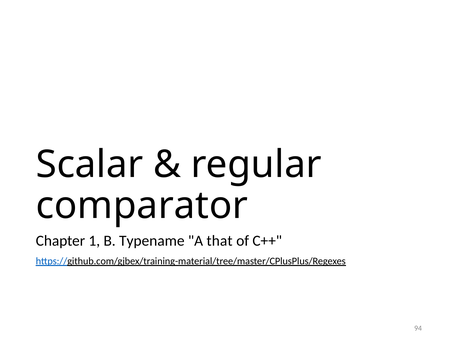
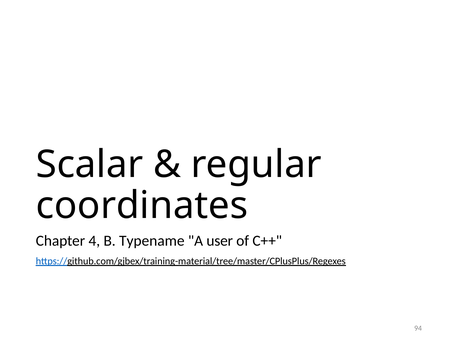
comparator: comparator -> coordinates
1: 1 -> 4
that: that -> user
